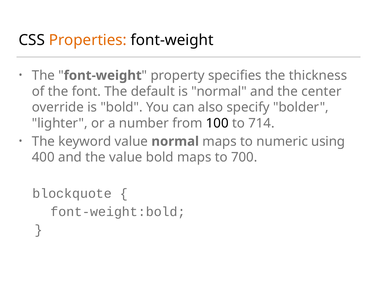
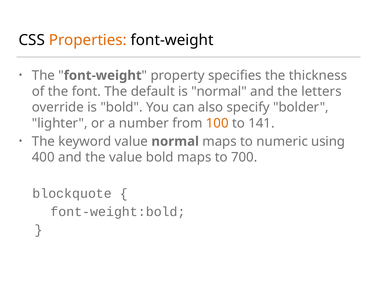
center: center -> letters
100 colour: black -> orange
714: 714 -> 141
